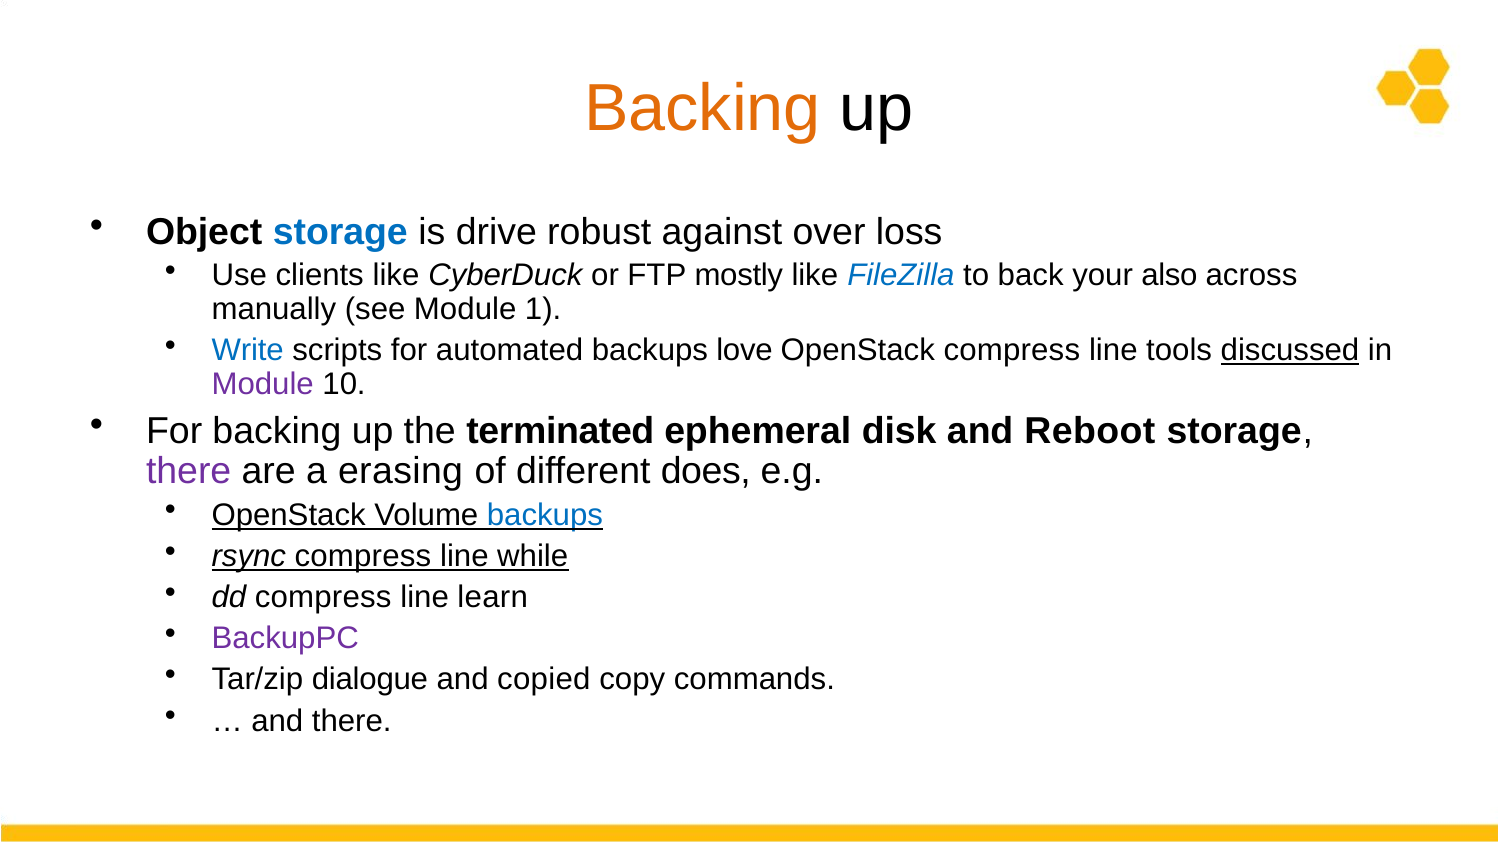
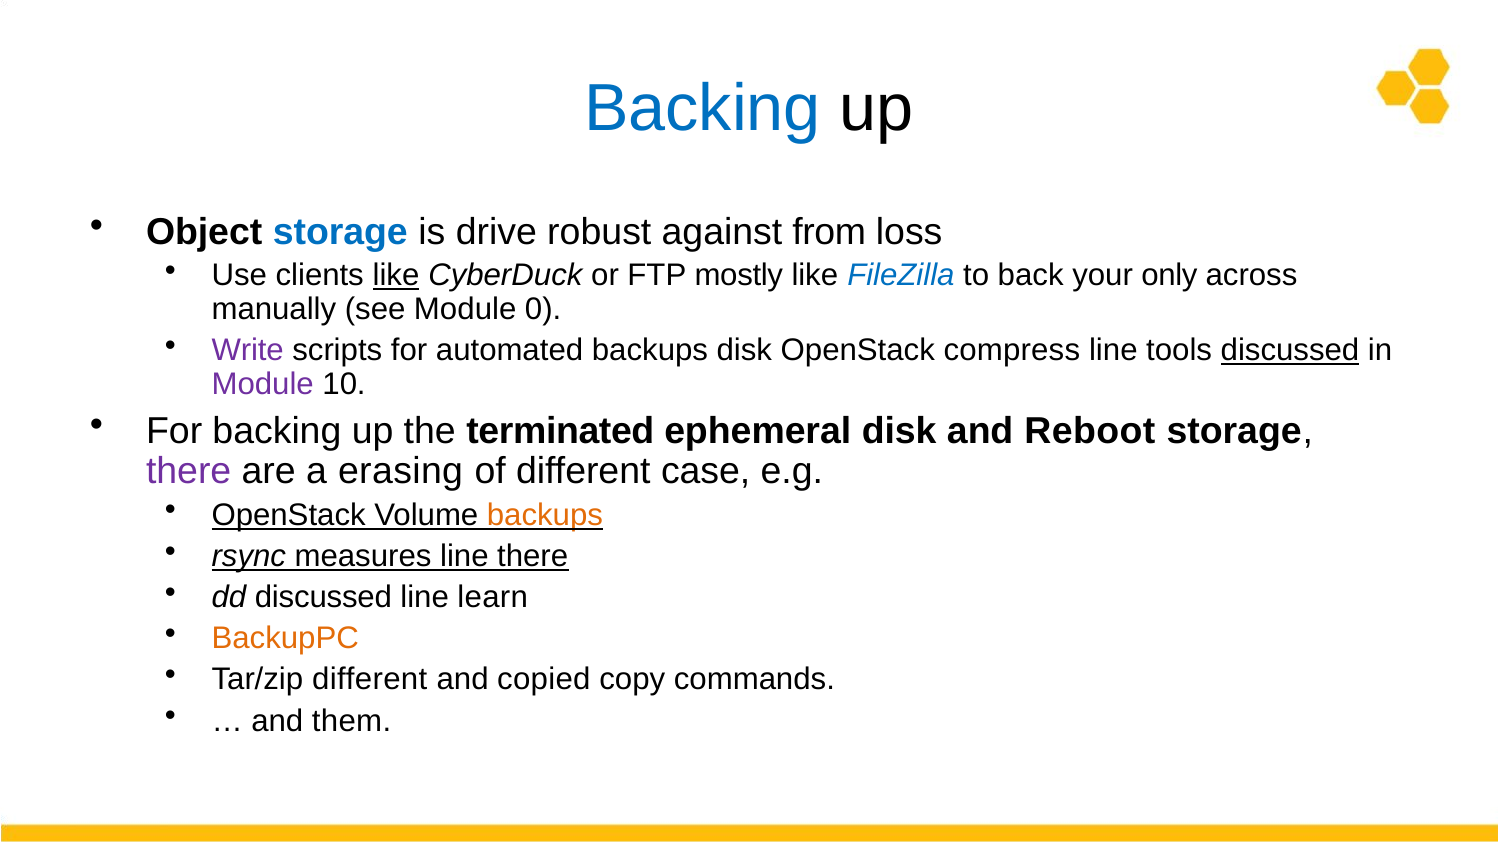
Backing at (703, 109) colour: orange -> blue
over: over -> from
like at (396, 276) underline: none -> present
also: also -> only
1: 1 -> 0
Write colour: blue -> purple
backups love: love -> disk
does: does -> case
backups at (545, 516) colour: blue -> orange
rsync compress: compress -> measures
line while: while -> there
dd compress: compress -> discussed
BackupPC colour: purple -> orange
Tar/zip dialogue: dialogue -> different
and there: there -> them
